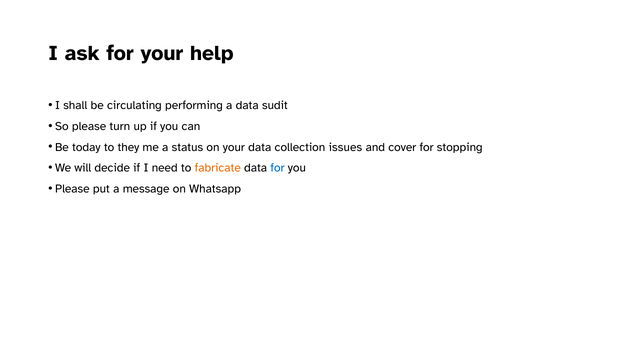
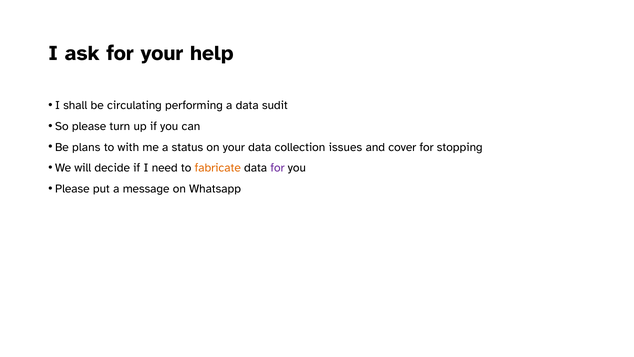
today: today -> plans
they: they -> with
for at (278, 168) colour: blue -> purple
